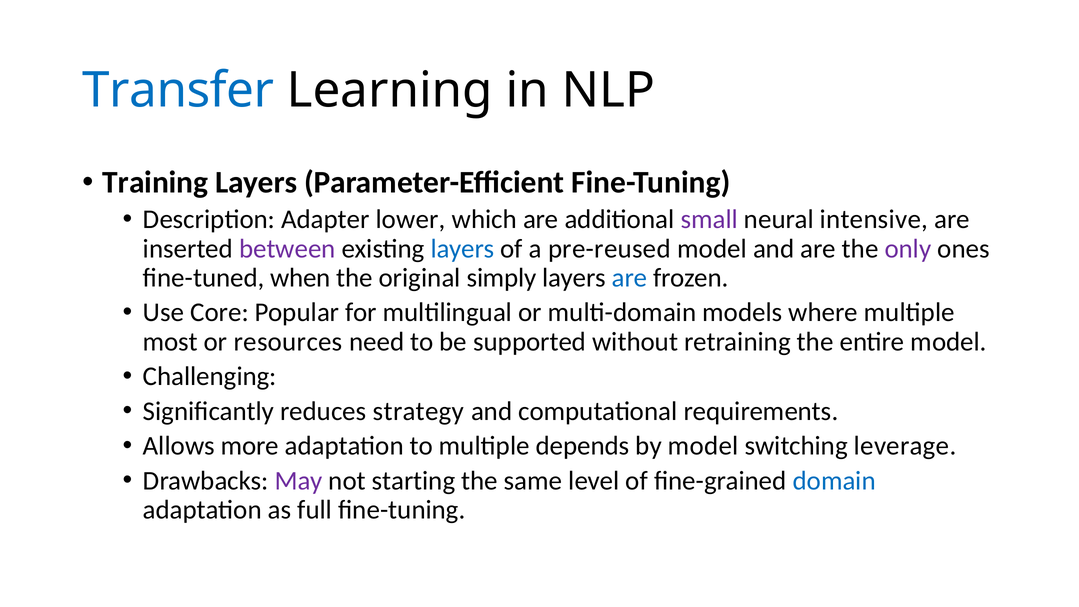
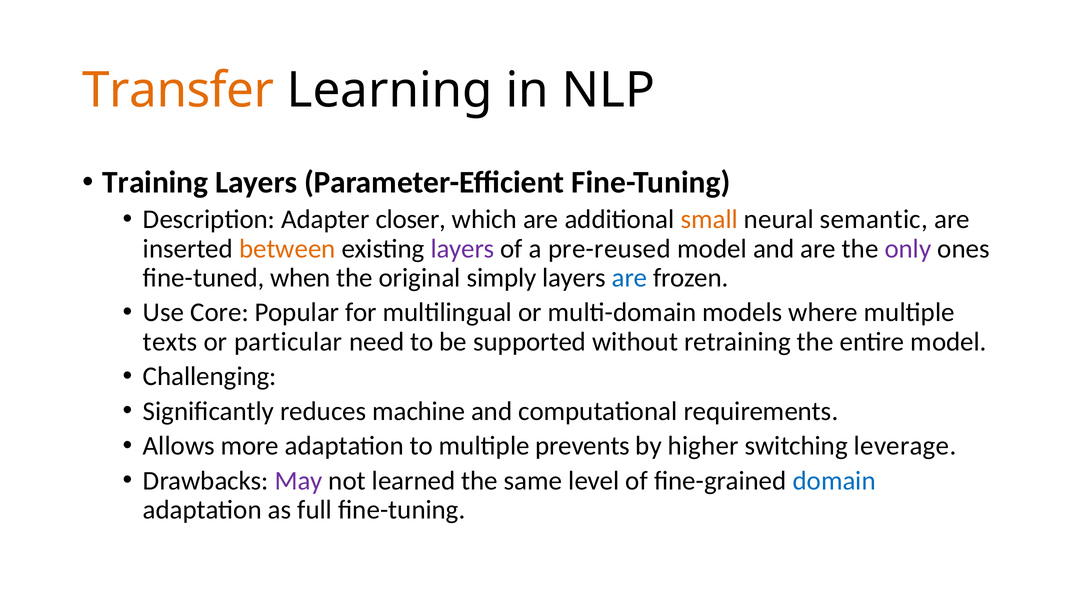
Transfer colour: blue -> orange
lower: lower -> closer
small colour: purple -> orange
intensive: intensive -> semantic
between colour: purple -> orange
layers at (462, 249) colour: blue -> purple
most: most -> texts
resources: resources -> particular
strategy: strategy -> machine
depends: depends -> prevents
by model: model -> higher
starting: starting -> learned
